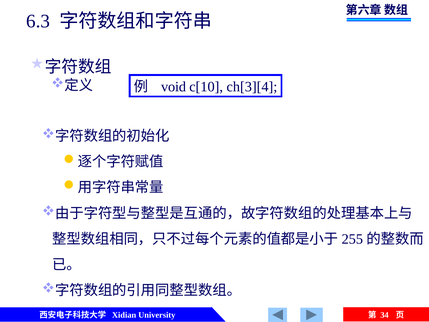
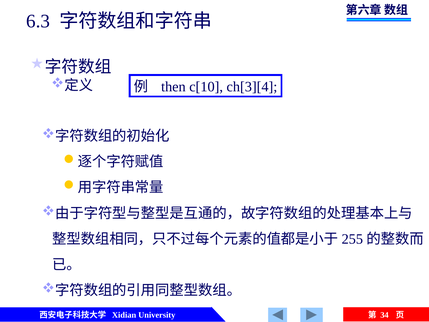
void: void -> then
